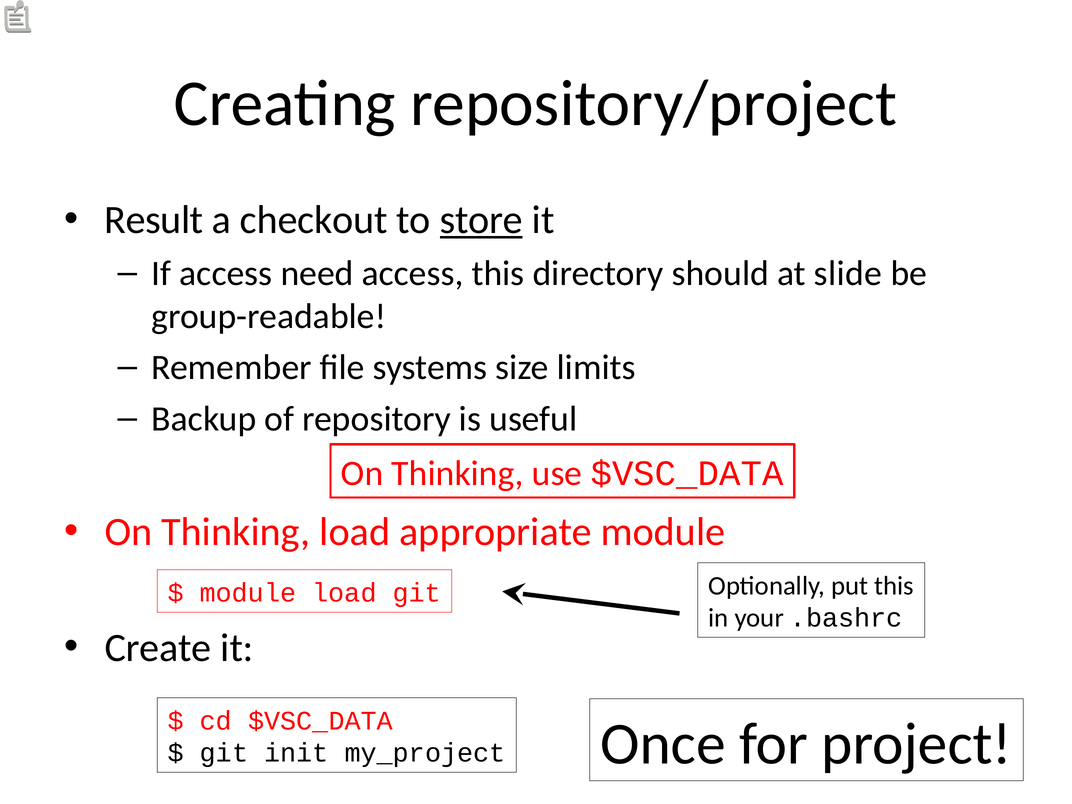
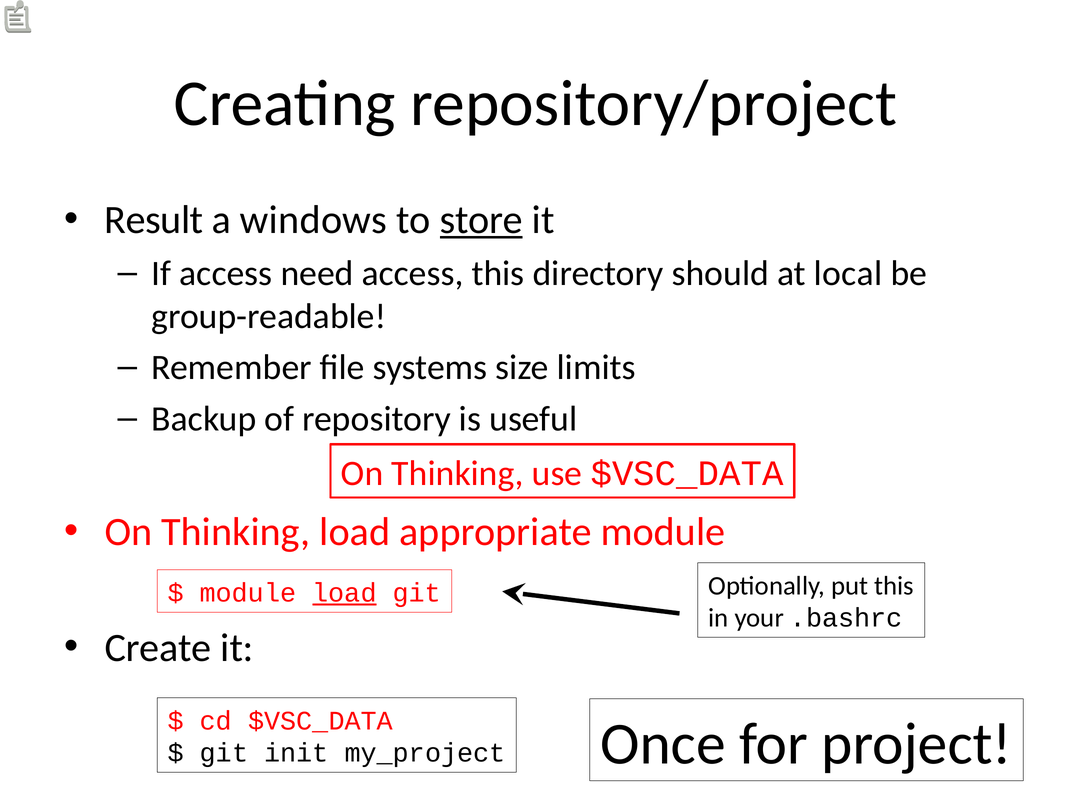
checkout: checkout -> windows
slide: slide -> local
load at (344, 593) underline: none -> present
